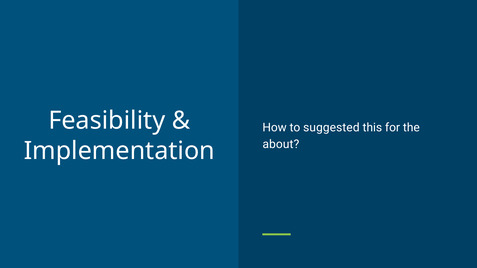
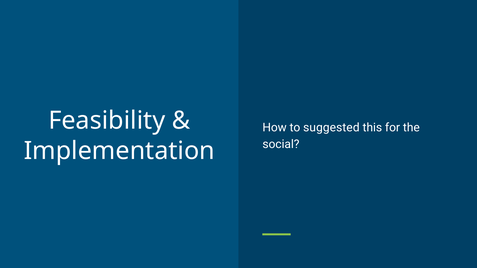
about: about -> social
